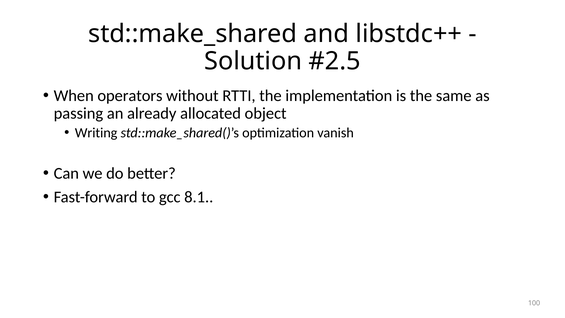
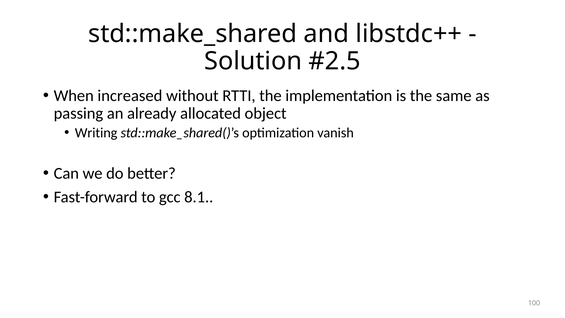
operators: operators -> increased
